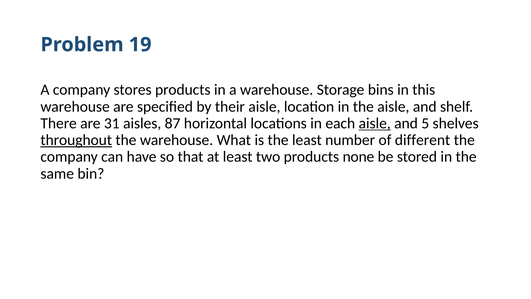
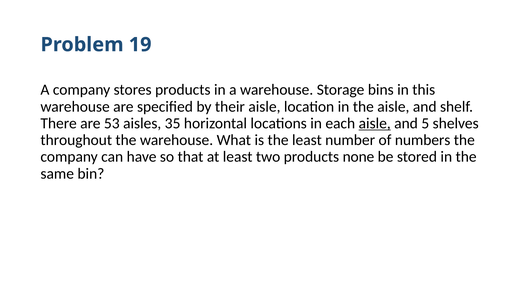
31: 31 -> 53
87: 87 -> 35
throughout underline: present -> none
different: different -> numbers
